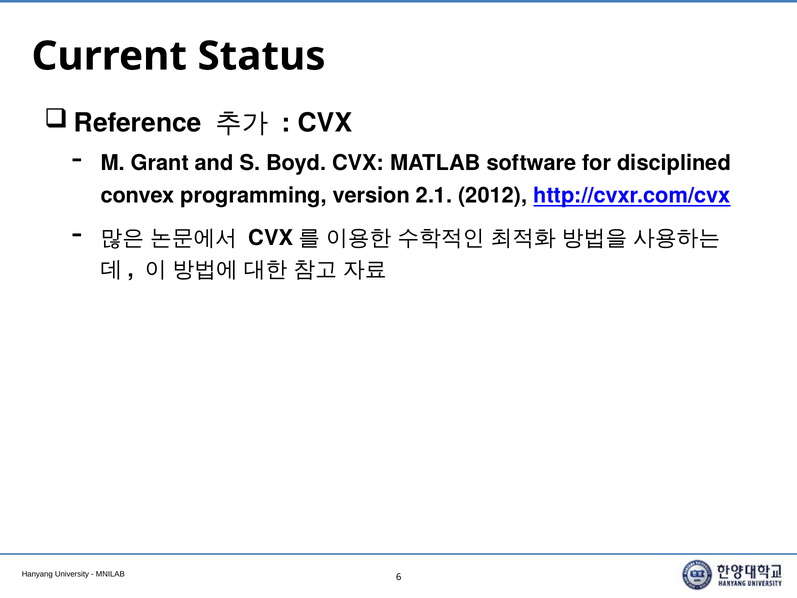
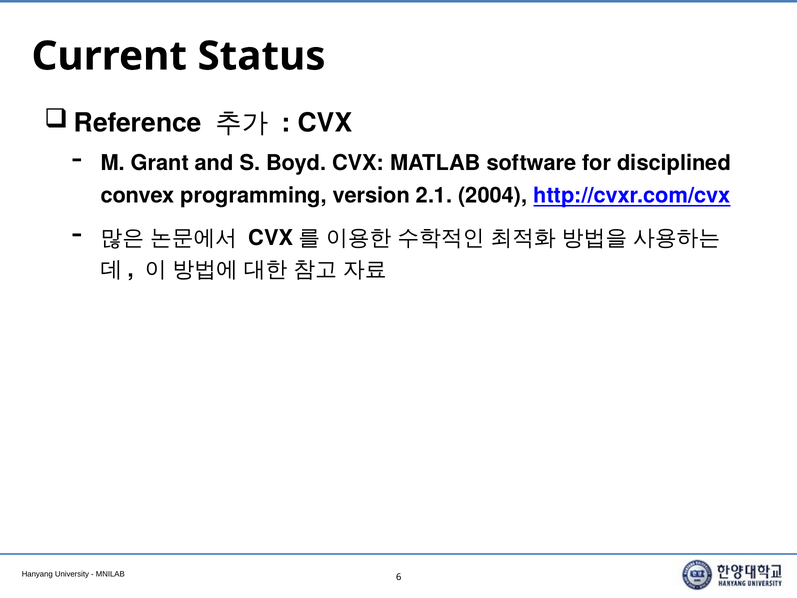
2012: 2012 -> 2004
